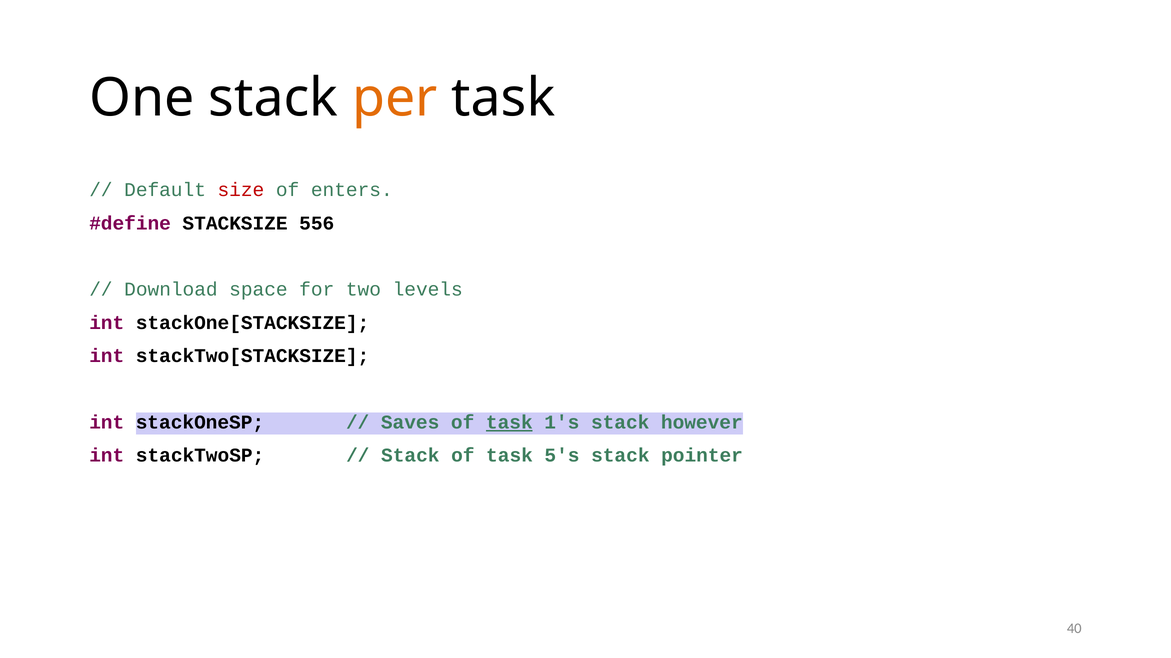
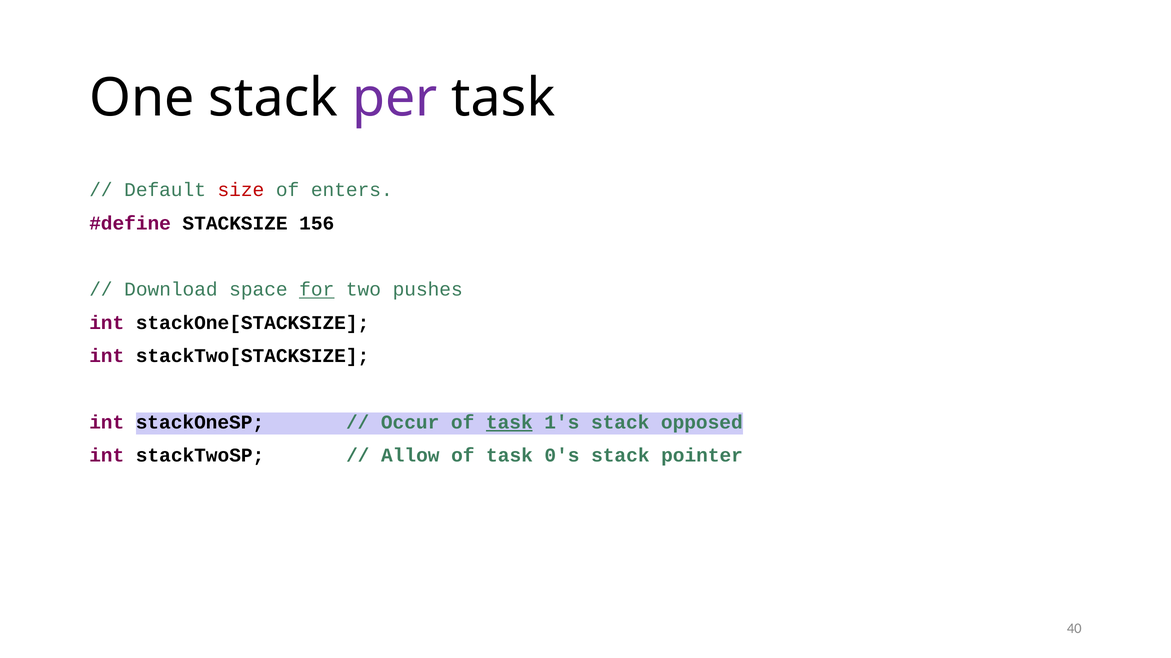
per colour: orange -> purple
556: 556 -> 156
for underline: none -> present
levels: levels -> pushes
Saves: Saves -> Occur
however: however -> opposed
Stack at (410, 456): Stack -> Allow
5's: 5's -> 0's
